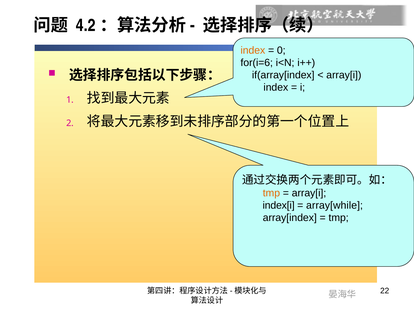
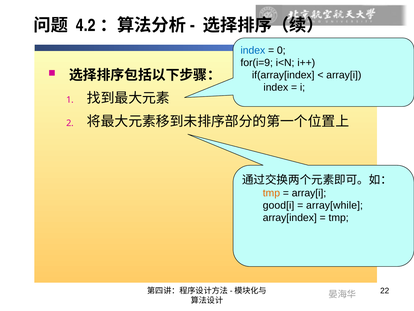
index at (253, 50) colour: orange -> blue
for(i=6: for(i=6 -> for(i=9
index[i: index[i -> good[i
